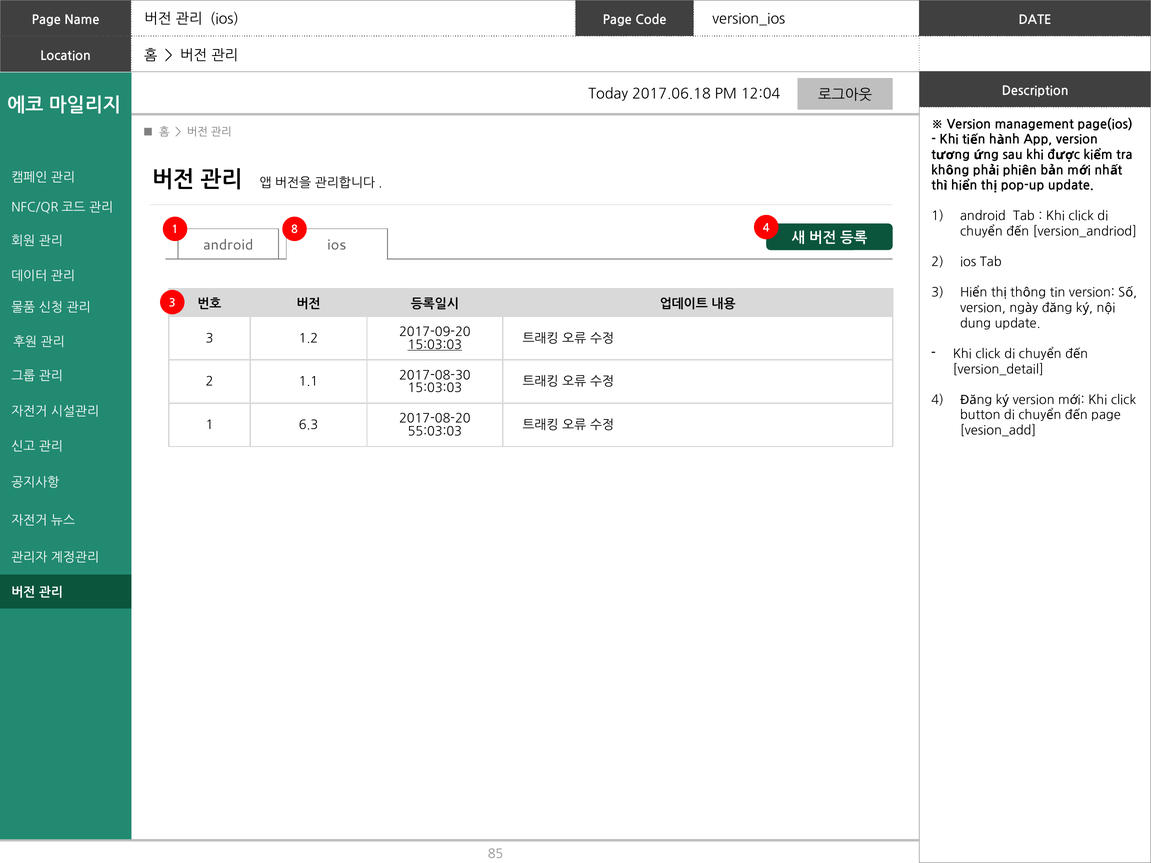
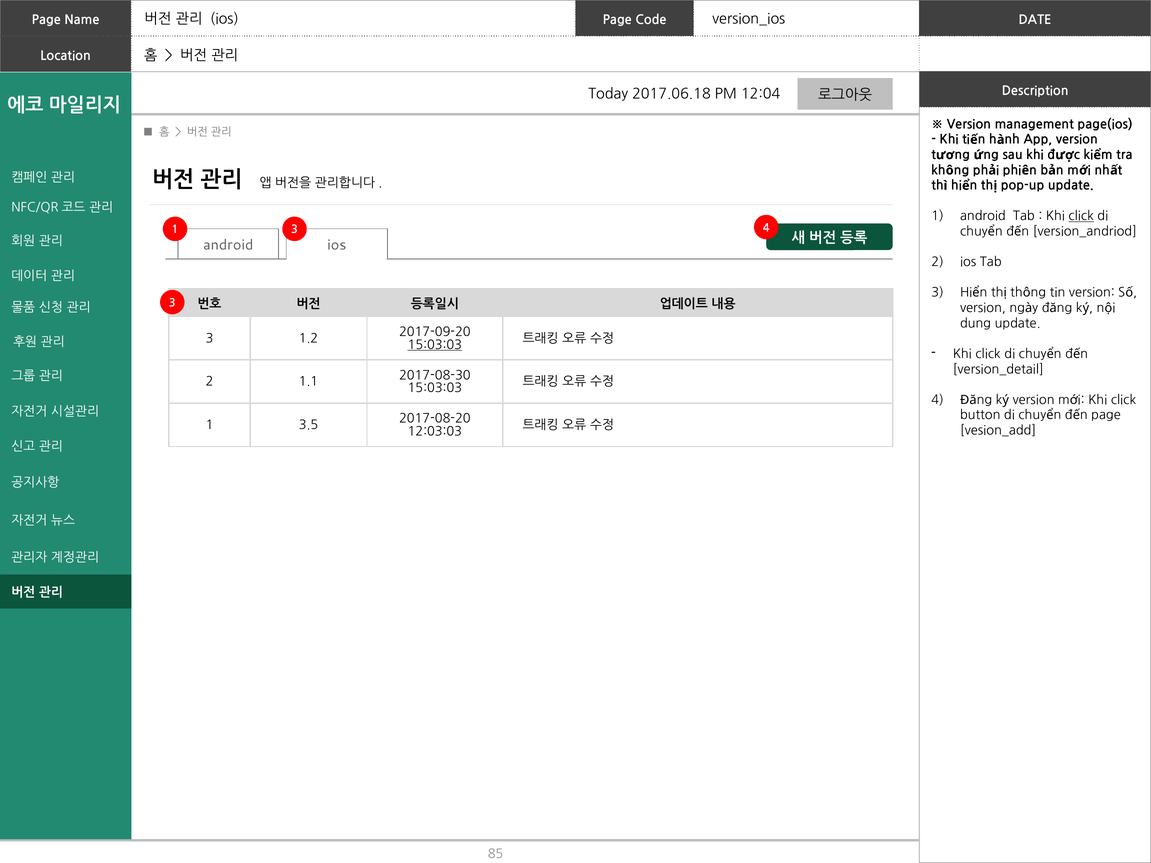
click at (1081, 216) underline: none -> present
1 8: 8 -> 3
6.3: 6.3 -> 3.5
55:03:03: 55:03:03 -> 12:03:03
